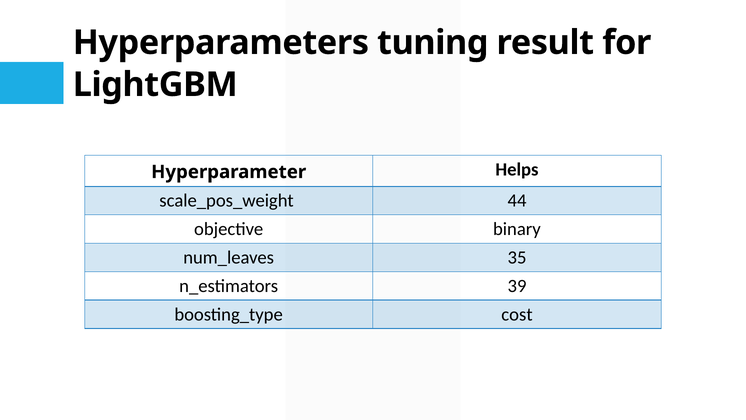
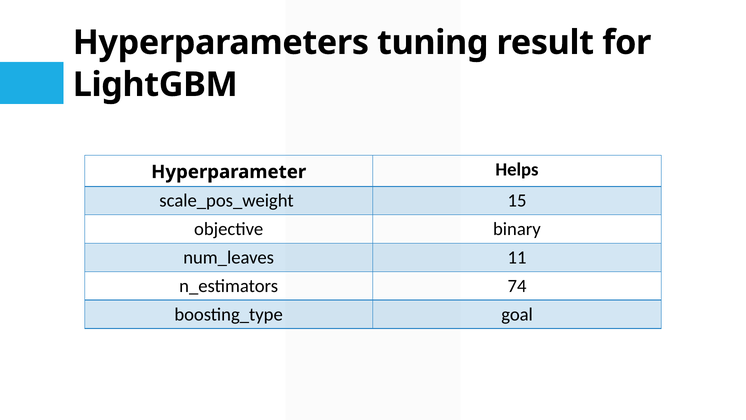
44: 44 -> 15
35: 35 -> 11
39: 39 -> 74
cost: cost -> goal
